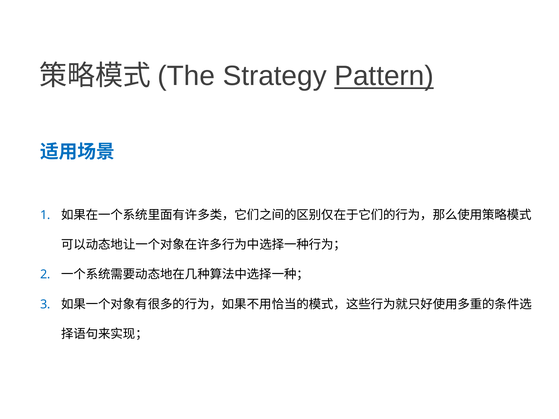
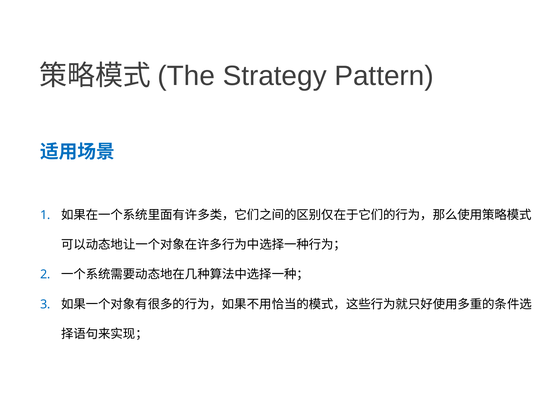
Pattern underline: present -> none
